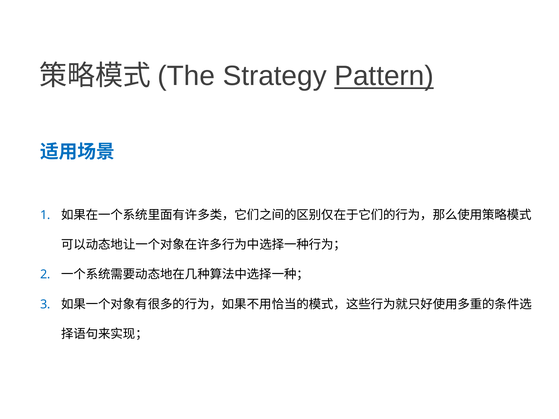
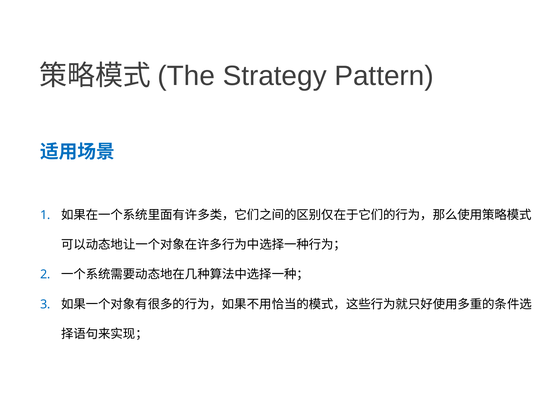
Pattern underline: present -> none
